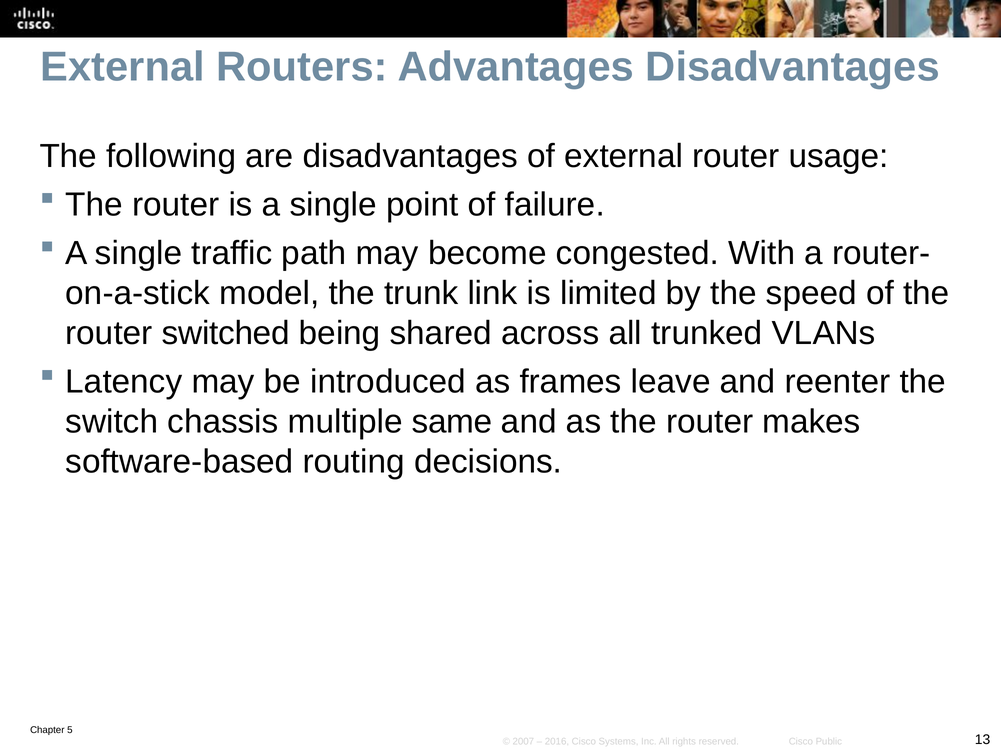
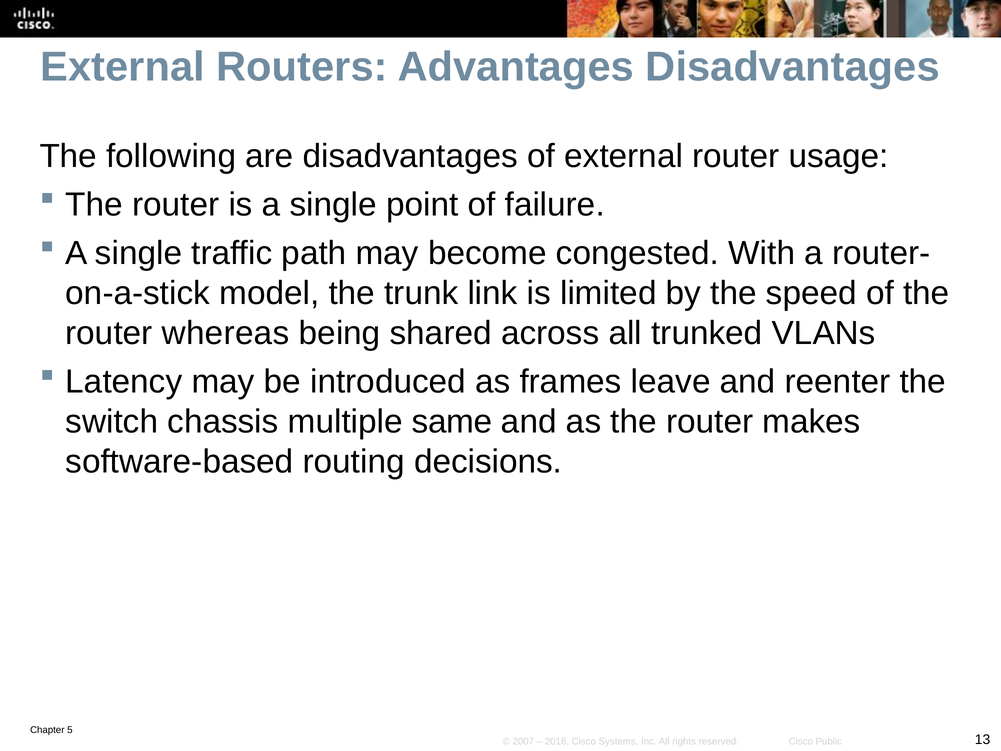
switched: switched -> whereas
